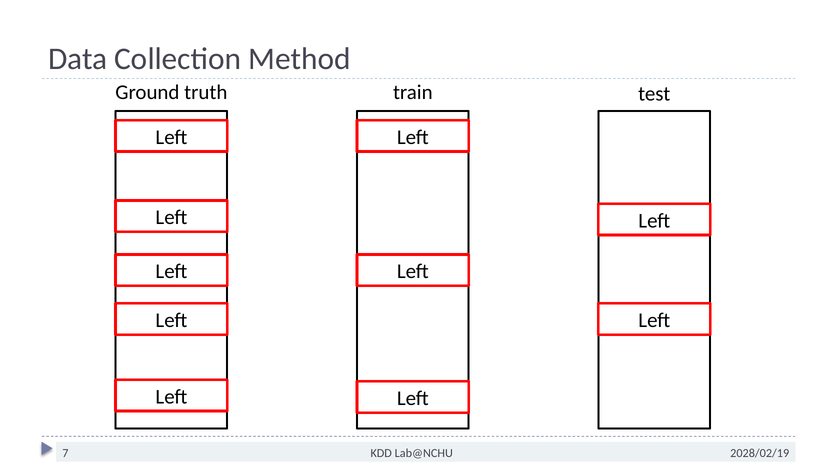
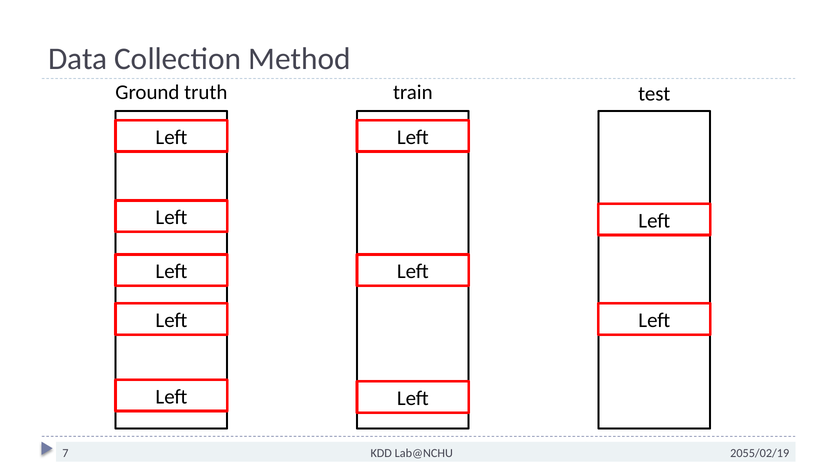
2028/02/19: 2028/02/19 -> 2055/02/19
